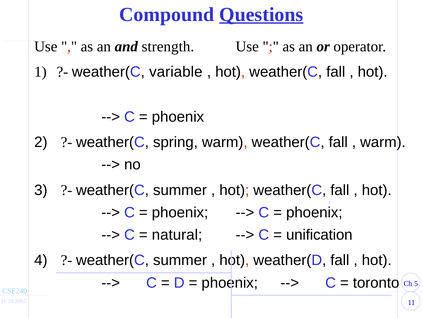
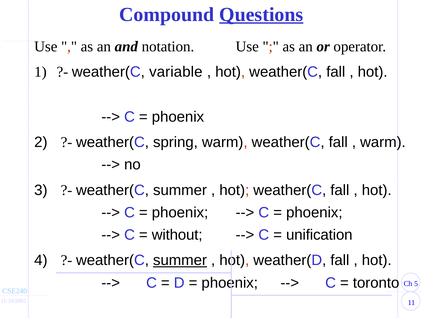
strength: strength -> notation
natural: natural -> without
summer at (180, 260) underline: none -> present
